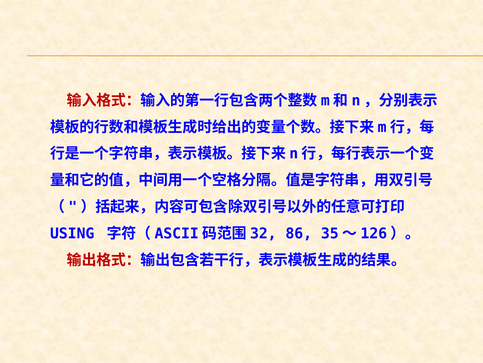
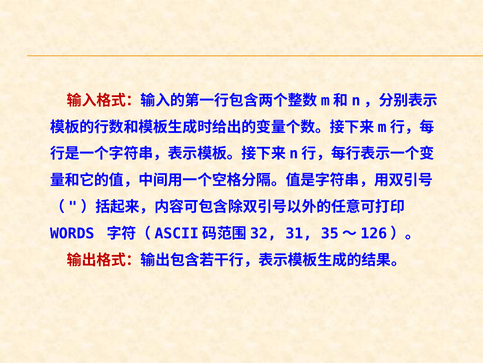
USING: USING -> WORDS
86: 86 -> 31
